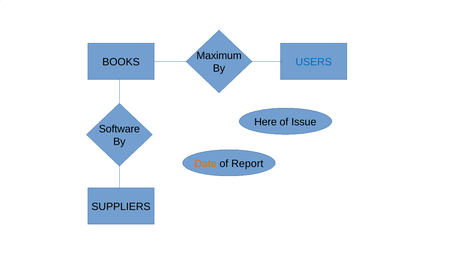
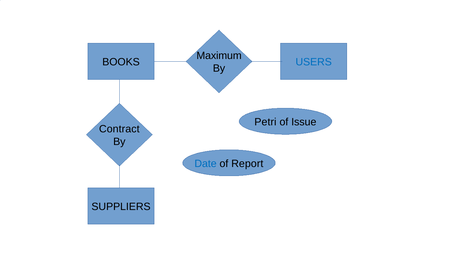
Here: Here -> Petri
Software: Software -> Contract
Date colour: orange -> blue
